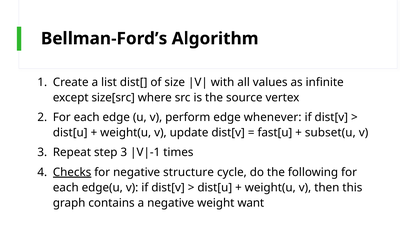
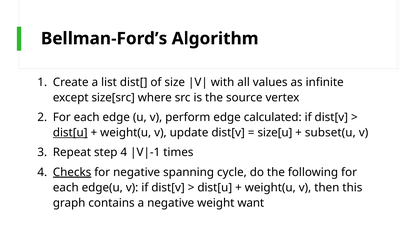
whenever: whenever -> calculated
dist[u at (70, 132) underline: none -> present
fast[u: fast[u -> size[u
step 3: 3 -> 4
structure: structure -> spanning
